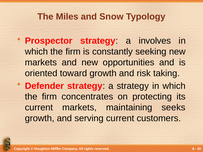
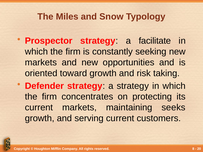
involves: involves -> facilitate
